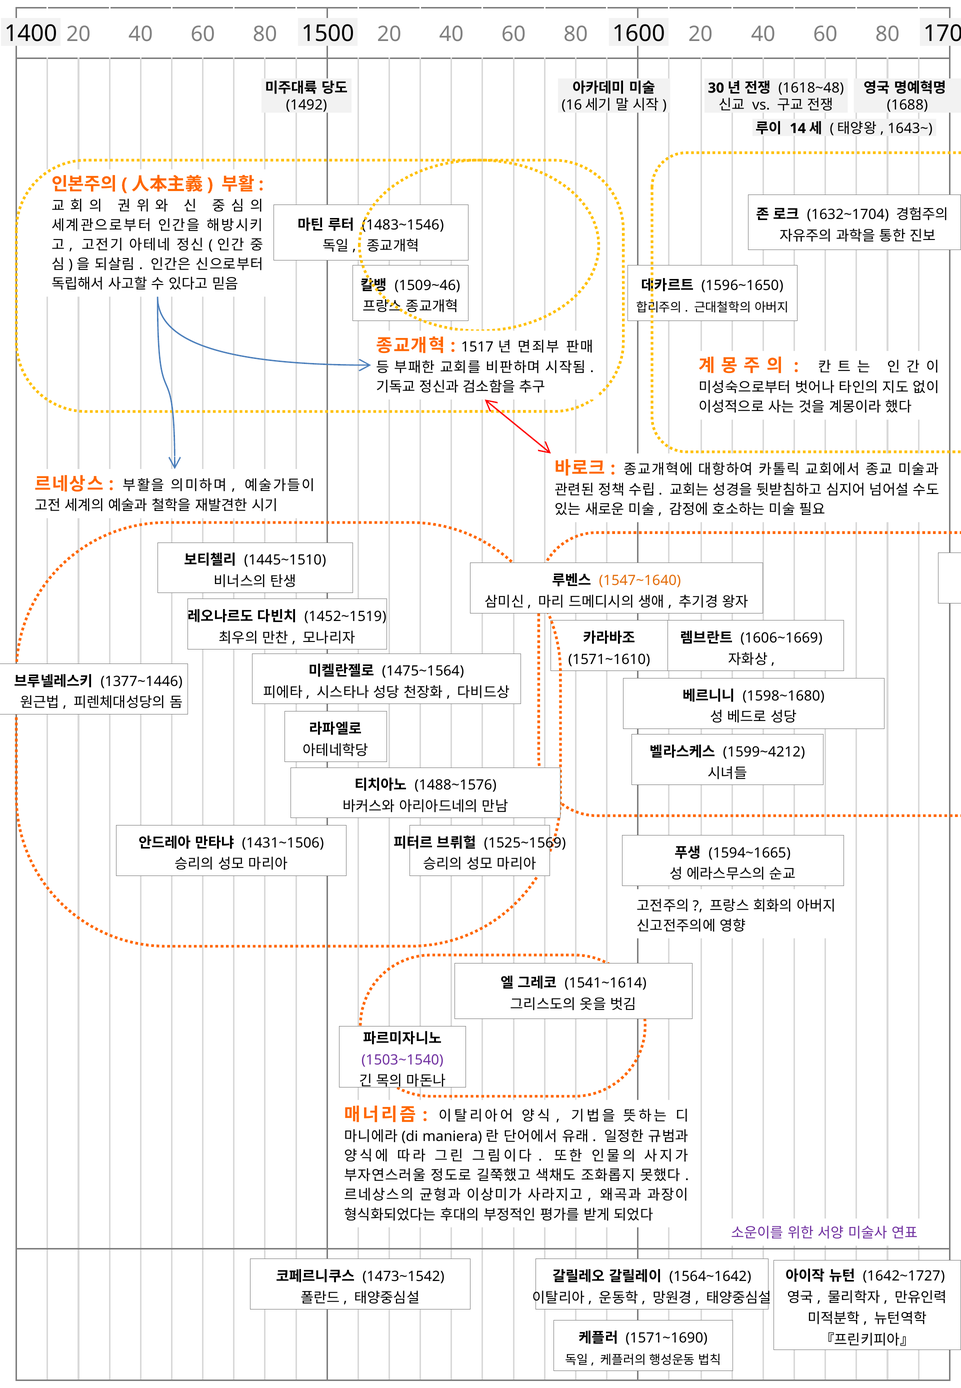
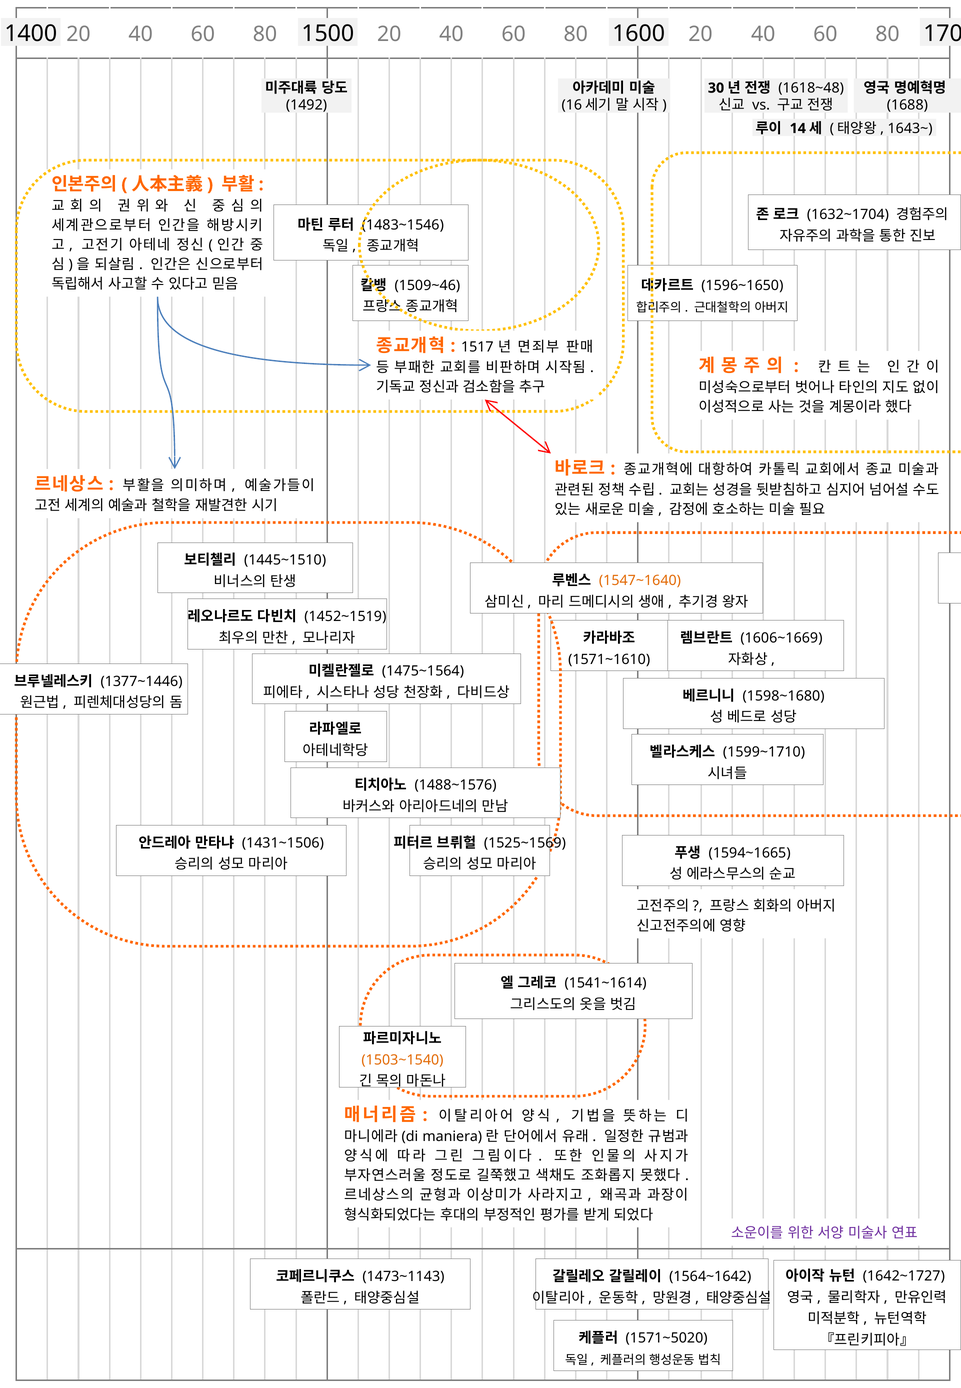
1599~4212: 1599~4212 -> 1599~1710
1503~1540 colour: purple -> orange
1473~1542: 1473~1542 -> 1473~1143
1571~1690: 1571~1690 -> 1571~5020
